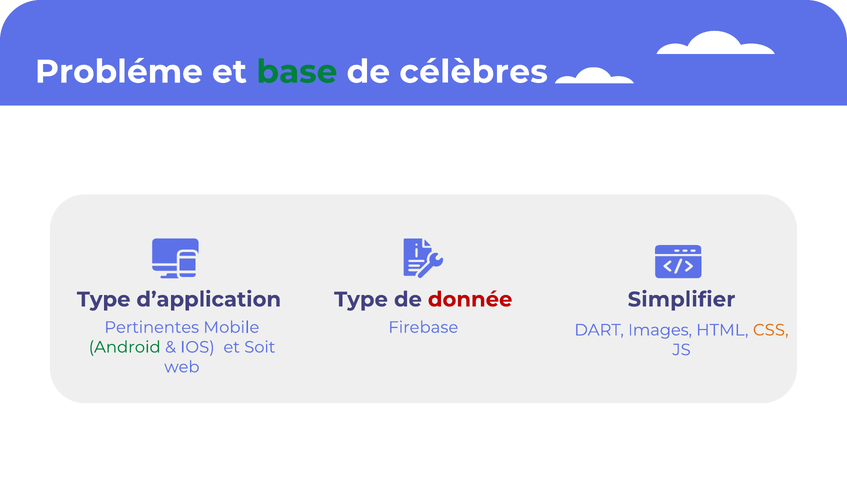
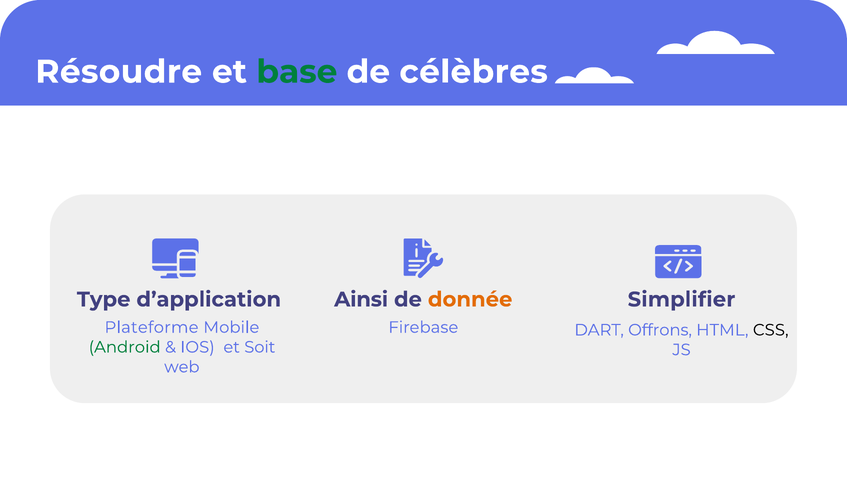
Probléme: Probléme -> Résoudre
Type at (361, 299): Type -> Ainsi
donnée colour: red -> orange
Pertinentes: Pertinentes -> Plateforme
Images: Images -> Offrons
CSS colour: orange -> black
